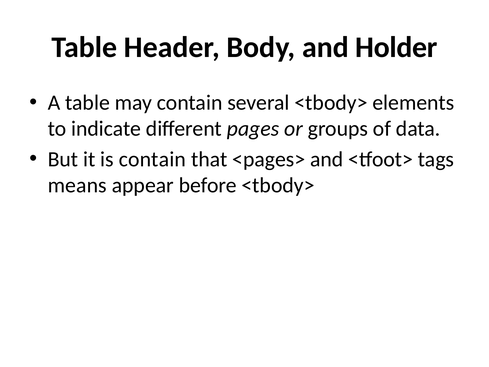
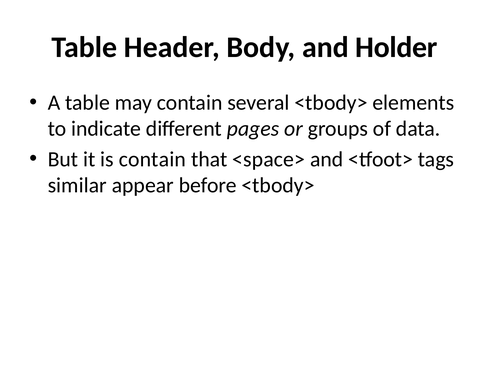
<pages>: <pages> -> <space>
means: means -> similar
